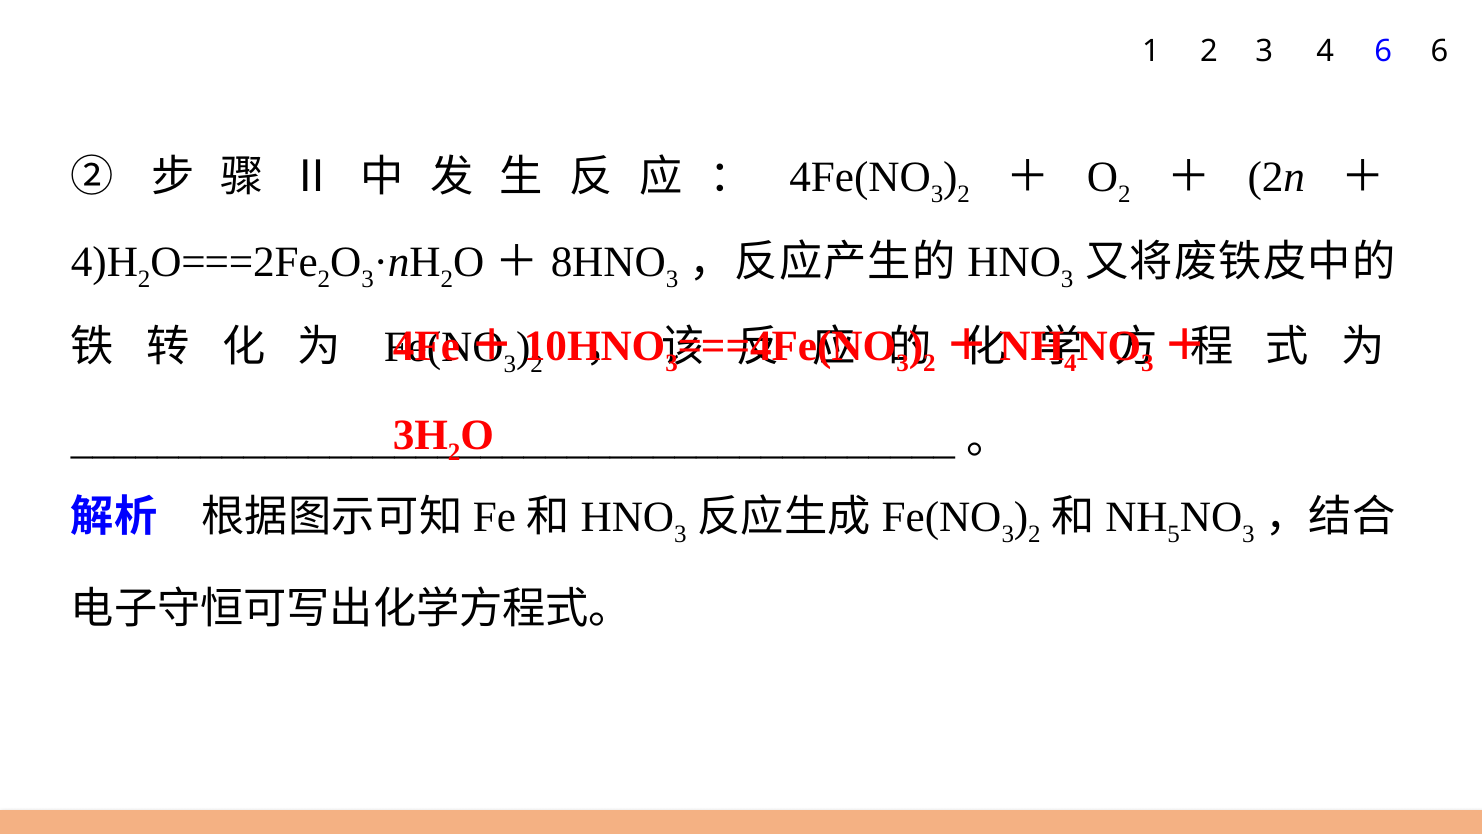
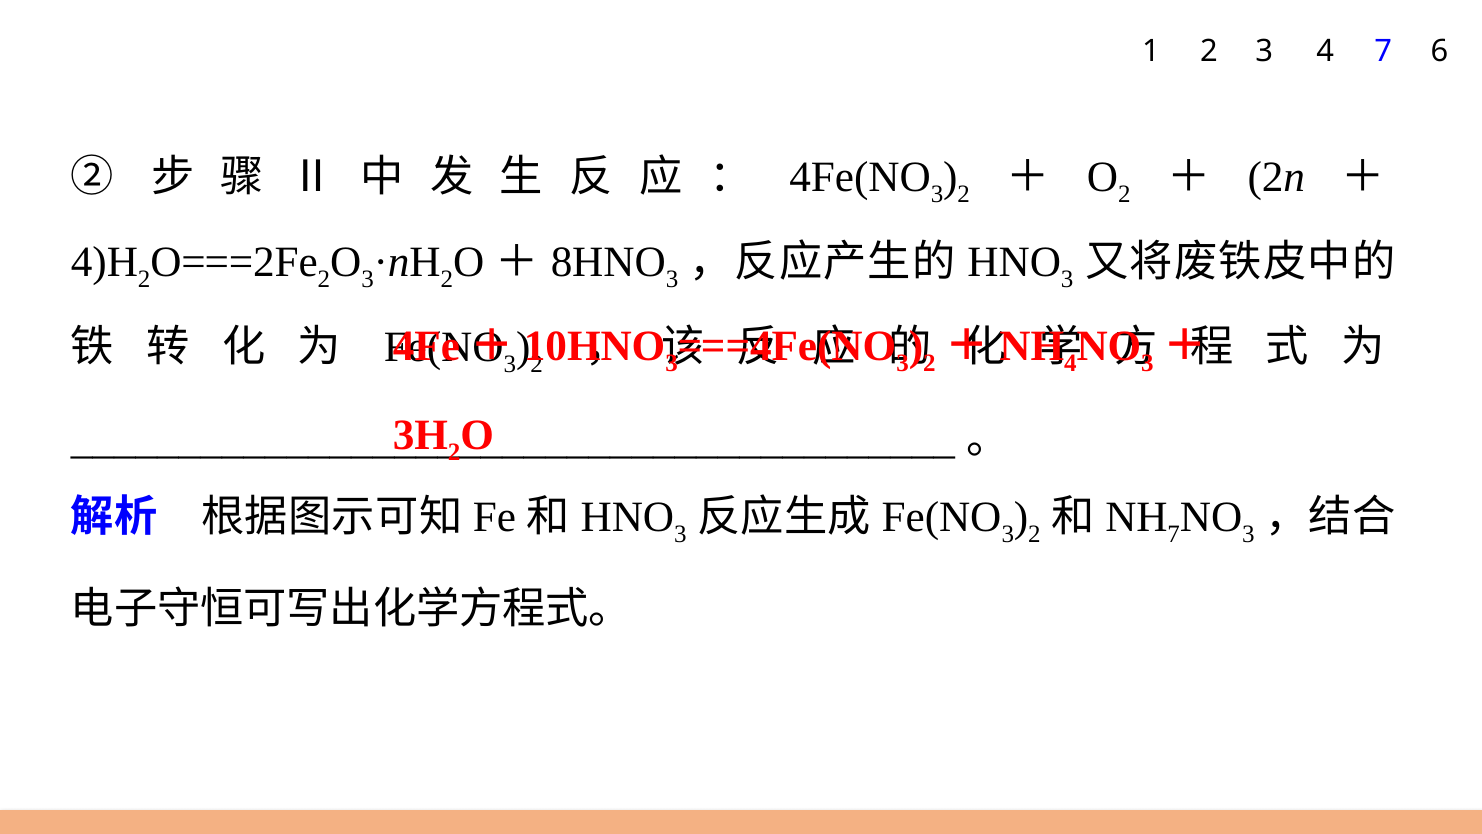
4 6: 6 -> 7
5 at (1174, 534): 5 -> 7
